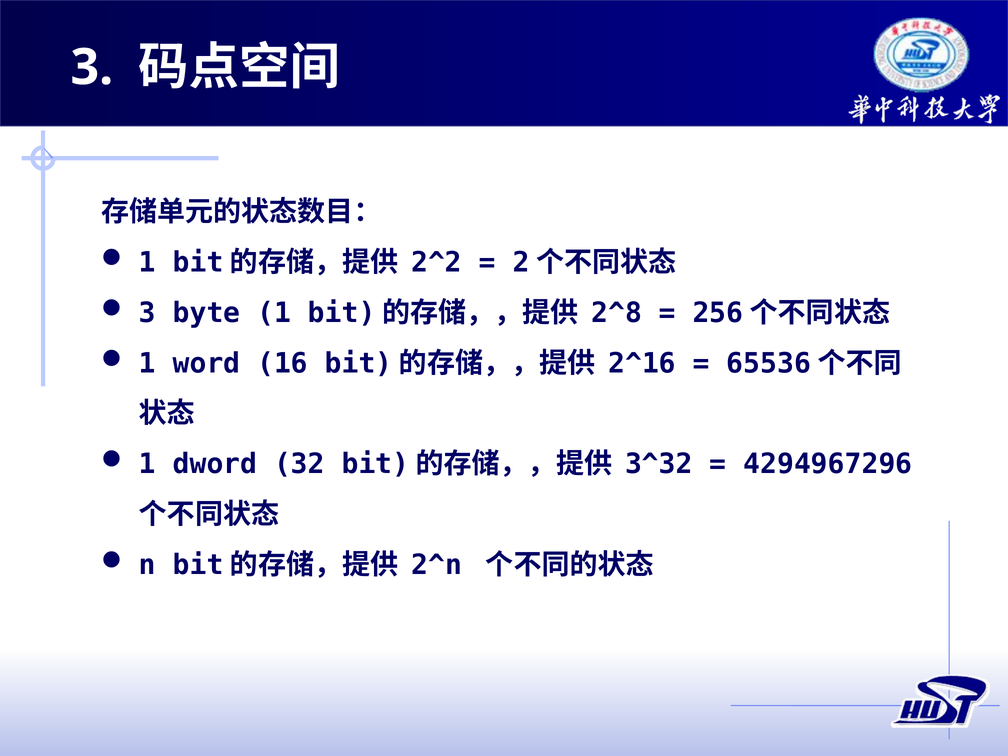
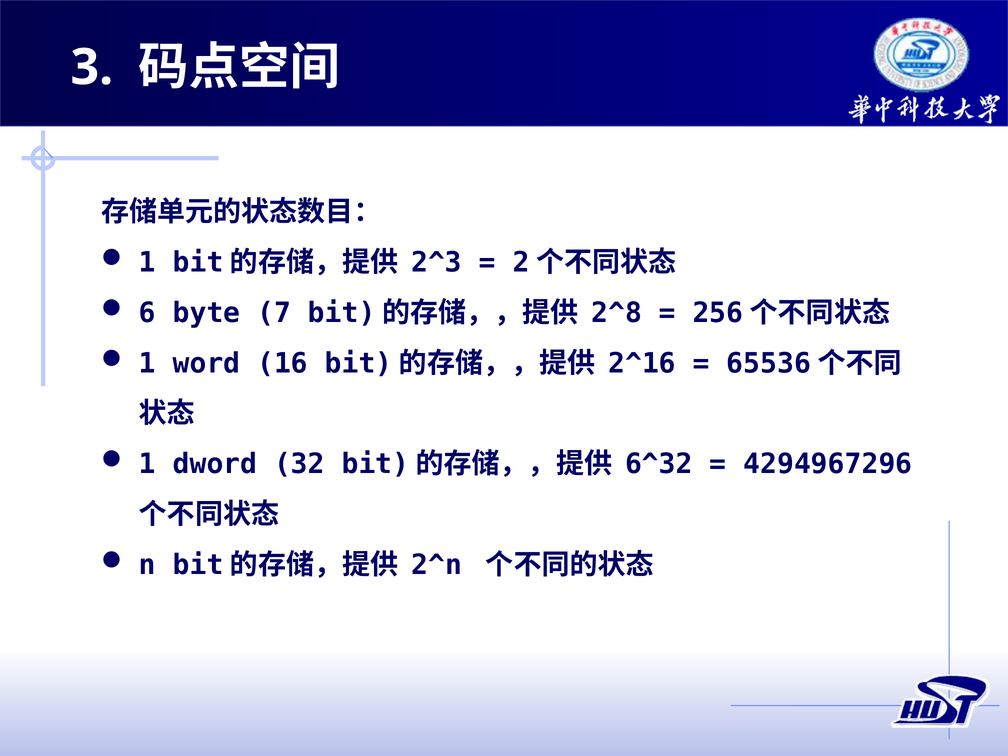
2^2: 2^2 -> 2^3
3 at (147, 313): 3 -> 6
byte 1: 1 -> 7
3^32: 3^32 -> 6^32
